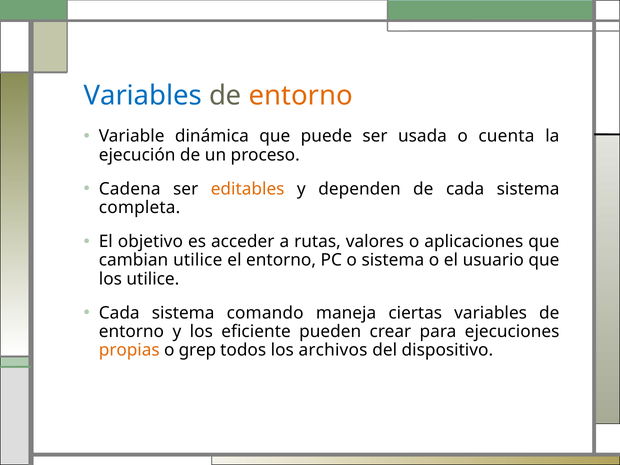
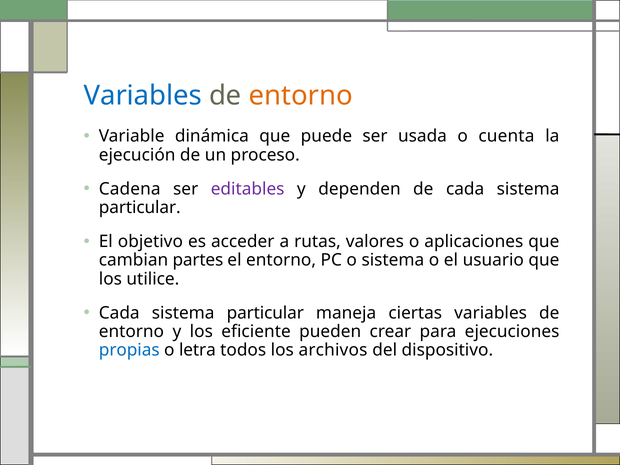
editables colour: orange -> purple
completa at (140, 208): completa -> particular
cambian utilice: utilice -> partes
comando at (265, 313): comando -> particular
propias colour: orange -> blue
grep: grep -> letra
